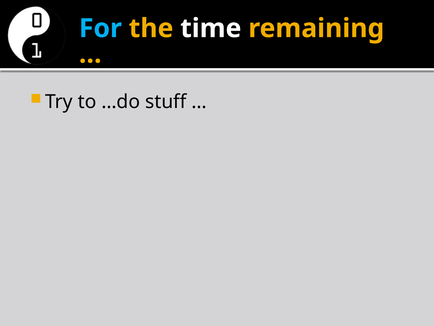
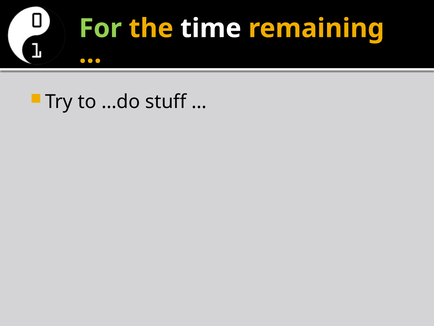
For colour: light blue -> light green
